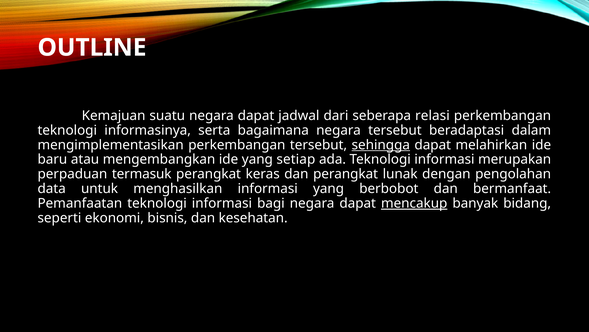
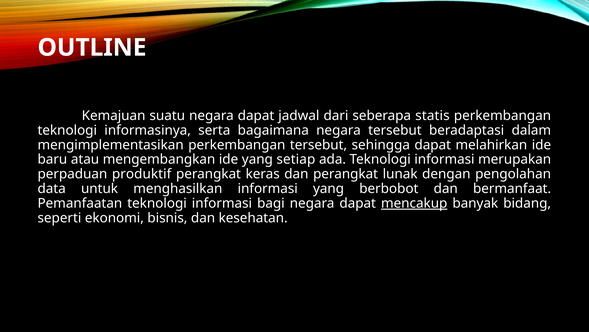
relasi: relasi -> statis
sehingga underline: present -> none
termasuk: termasuk -> produktif
